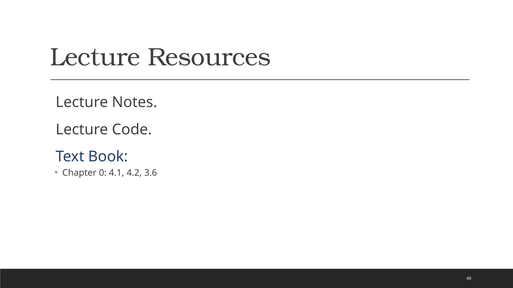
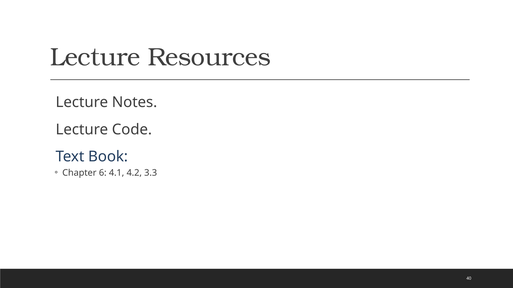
0: 0 -> 6
3.6: 3.6 -> 3.3
